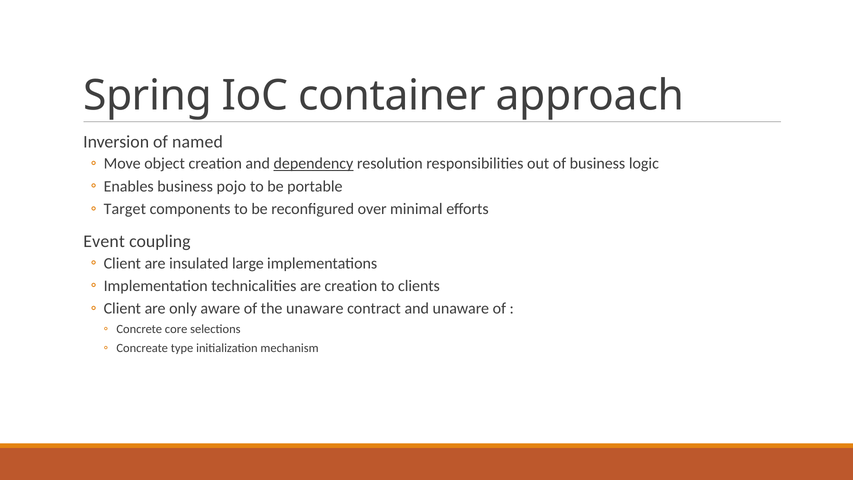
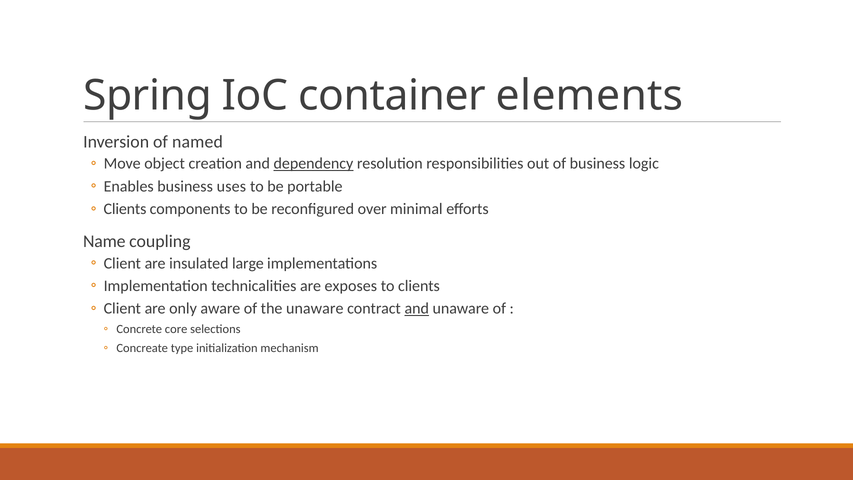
approach: approach -> elements
pojo: pojo -> uses
Target at (125, 209): Target -> Clients
Event: Event -> Name
are creation: creation -> exposes
and at (417, 308) underline: none -> present
